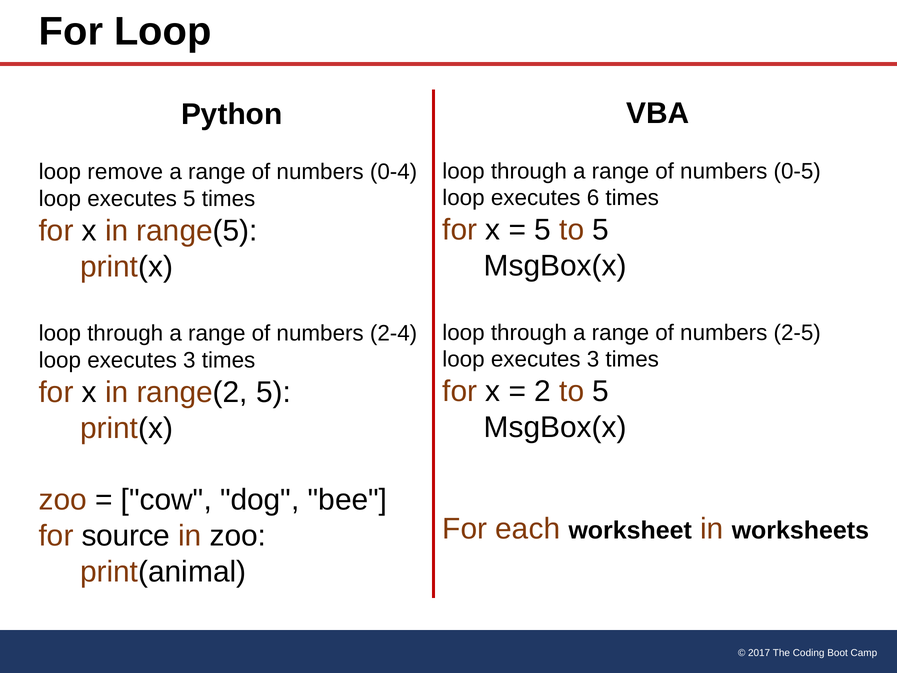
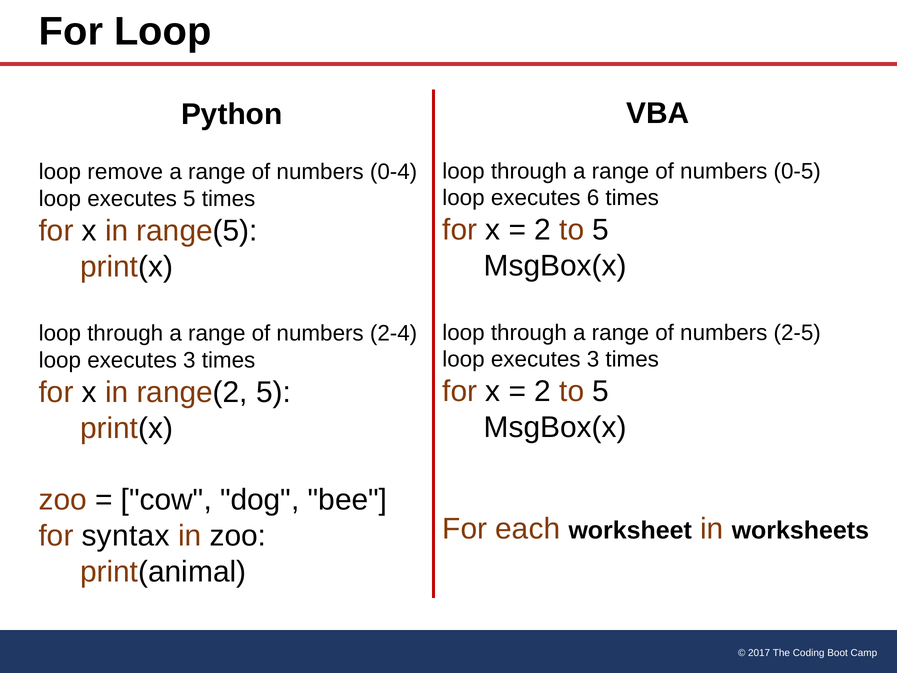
5 at (543, 230): 5 -> 2
source: source -> syntax
